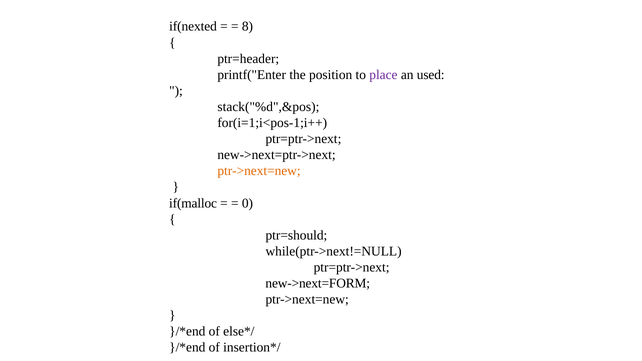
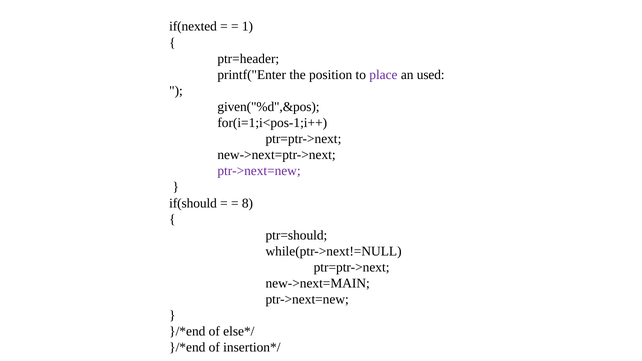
8: 8 -> 1
stack("%d",&pos: stack("%d",&pos -> given("%d",&pos
ptr->next=new at (259, 171) colour: orange -> purple
if(malloc: if(malloc -> if(should
0: 0 -> 8
new->next=FORM: new->next=FORM -> new->next=MAIN
